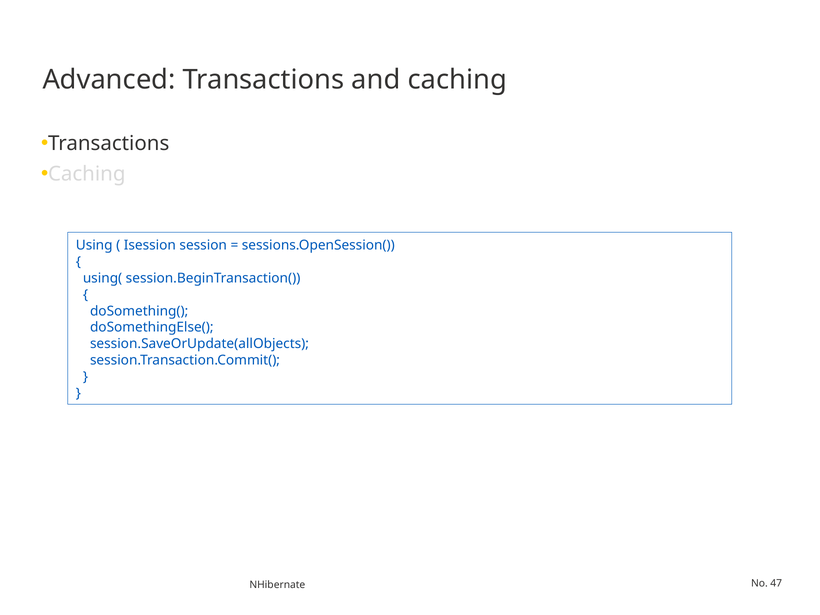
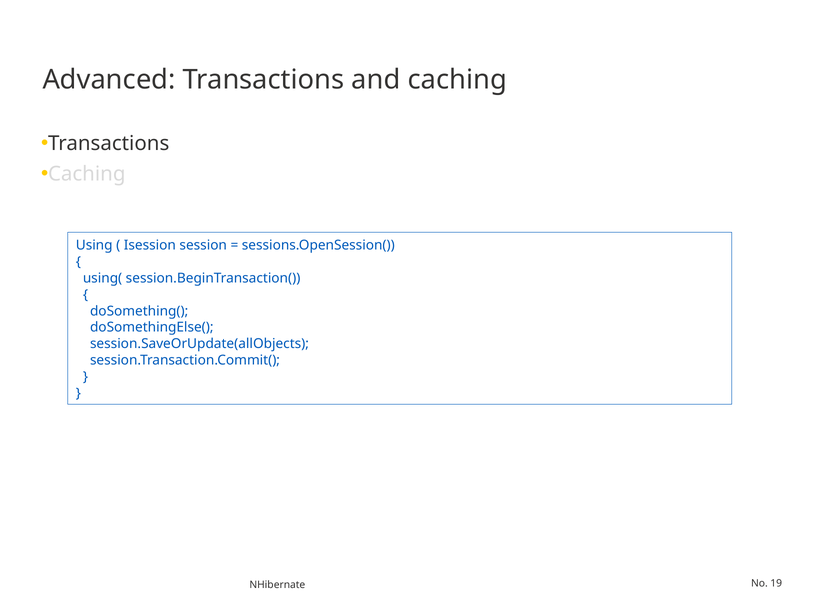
47: 47 -> 19
